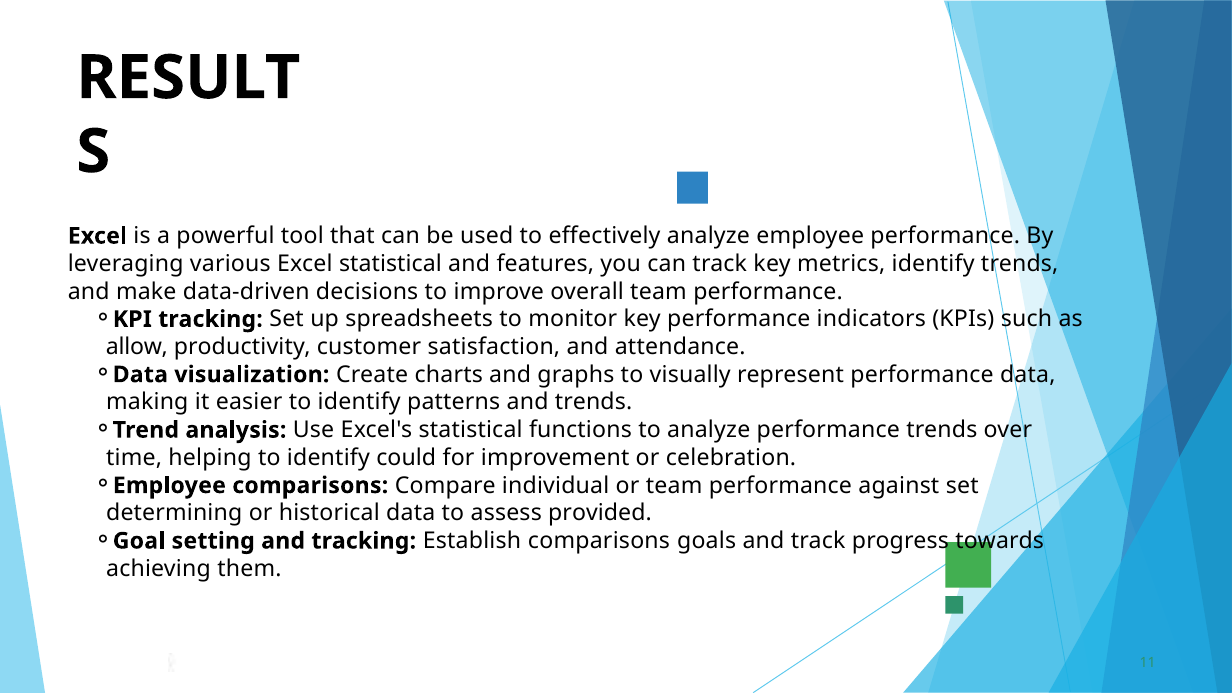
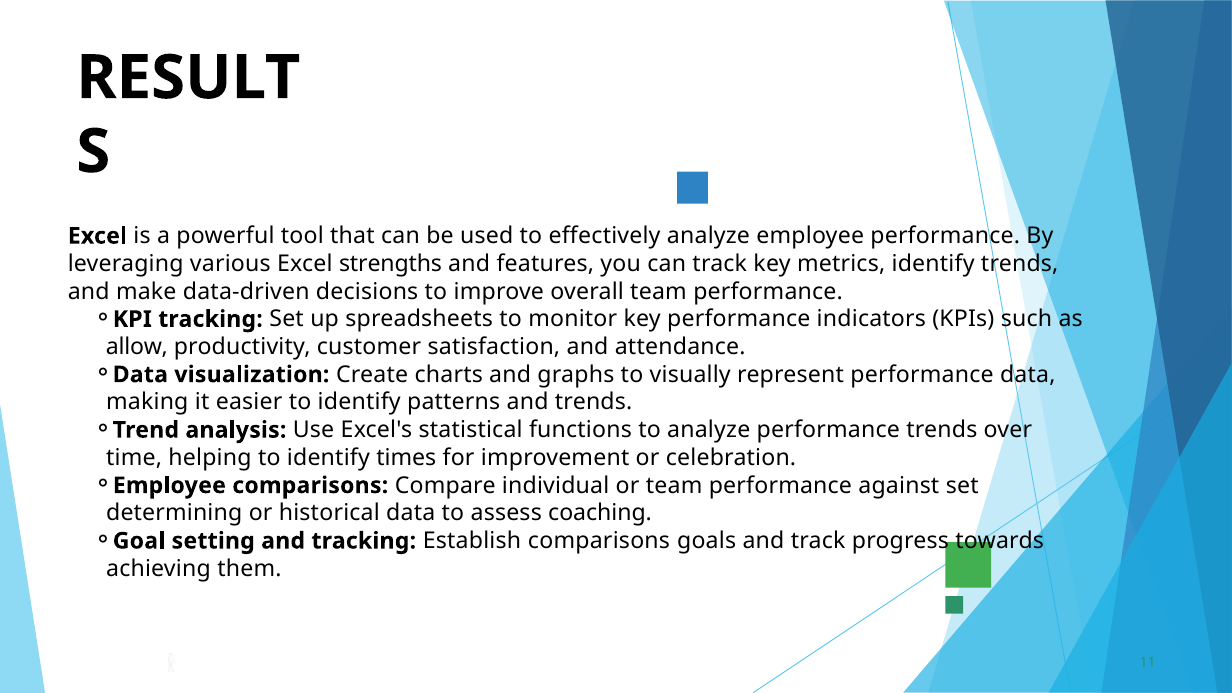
Excel statistical: statistical -> strengths
could: could -> times
provided: provided -> coaching
